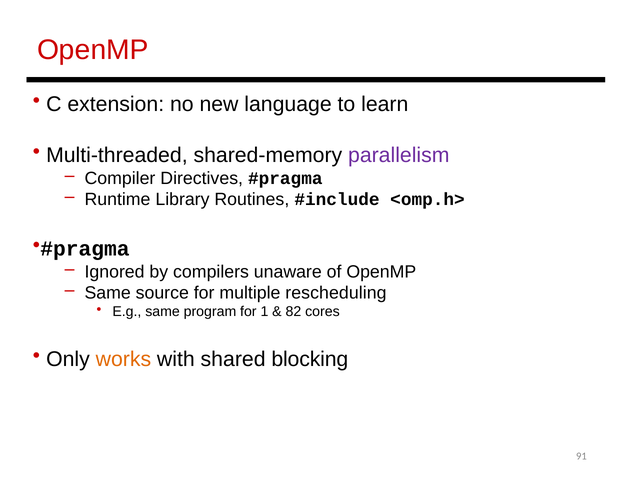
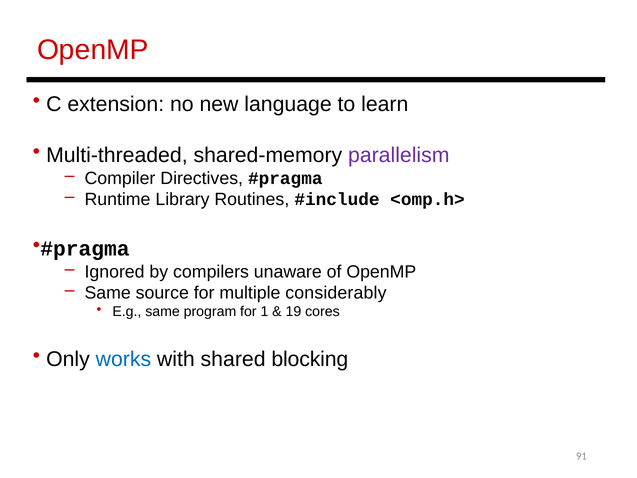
rescheduling: rescheduling -> considerably
82: 82 -> 19
works colour: orange -> blue
